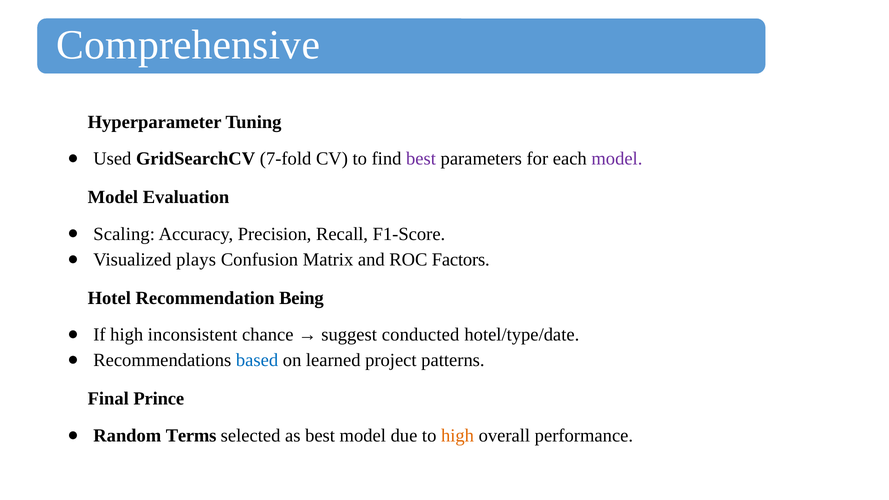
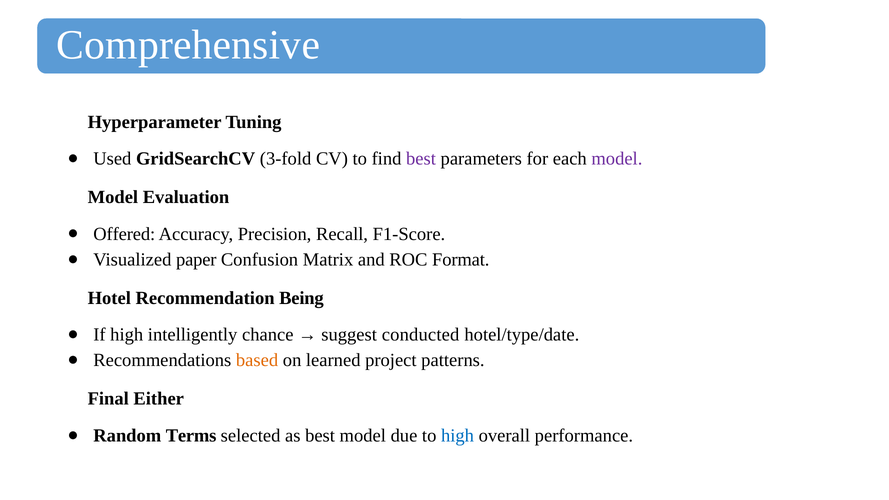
7-fold: 7-fold -> 3-fold
Scaling: Scaling -> Offered
plays: plays -> paper
Factors: Factors -> Format
inconsistent: inconsistent -> intelligently
based colour: blue -> orange
Prince: Prince -> Either
high at (458, 436) colour: orange -> blue
